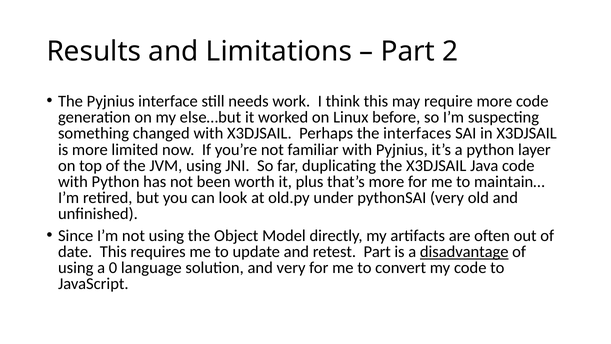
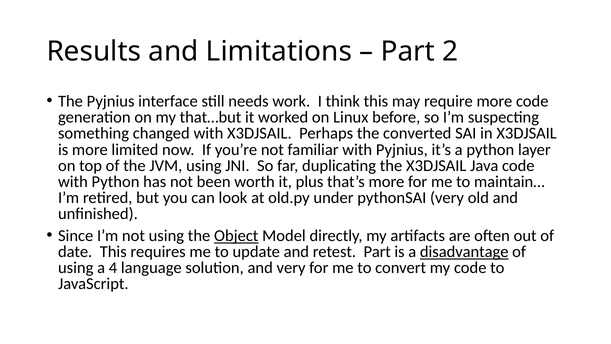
else…but: else…but -> that…but
interfaces: interfaces -> converted
Object underline: none -> present
0: 0 -> 4
